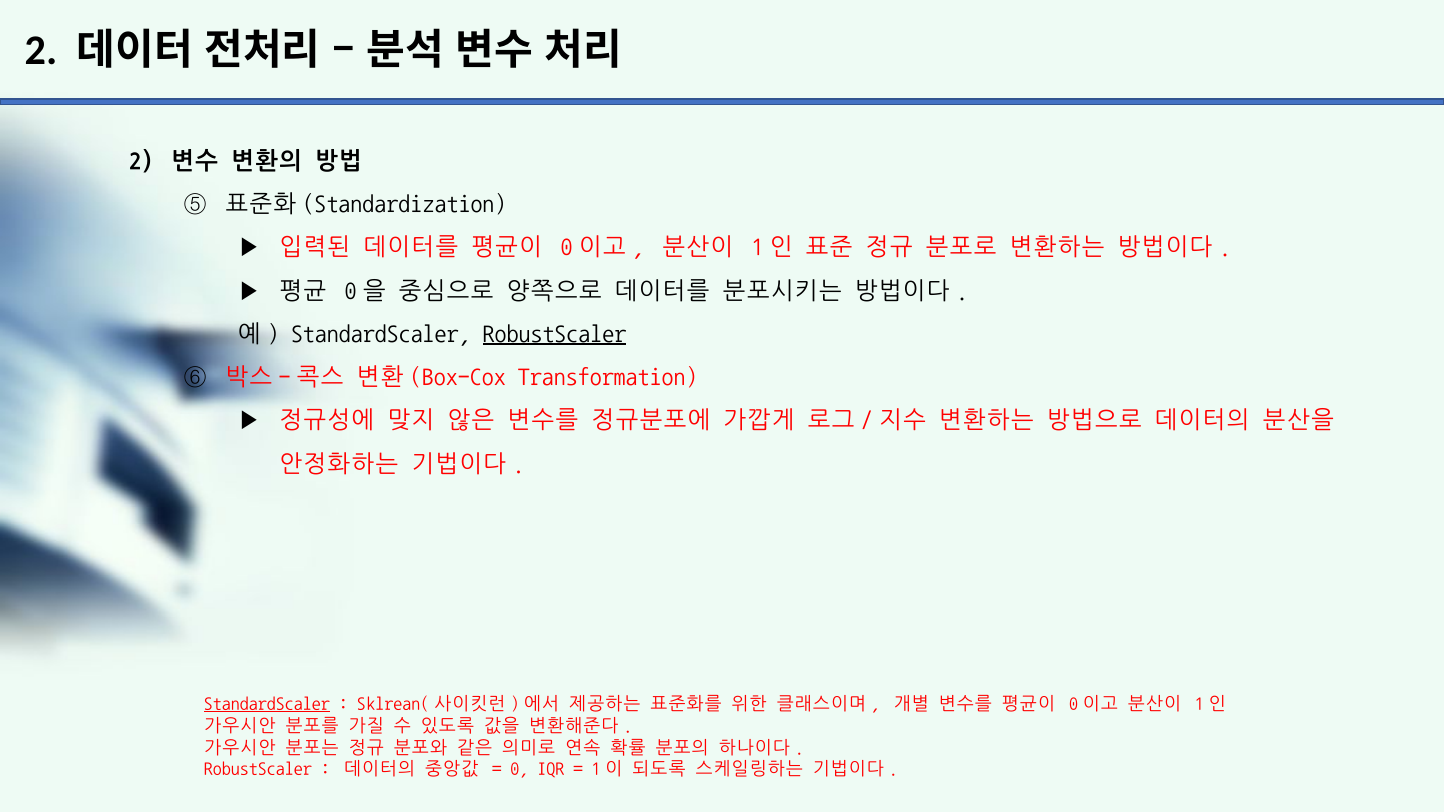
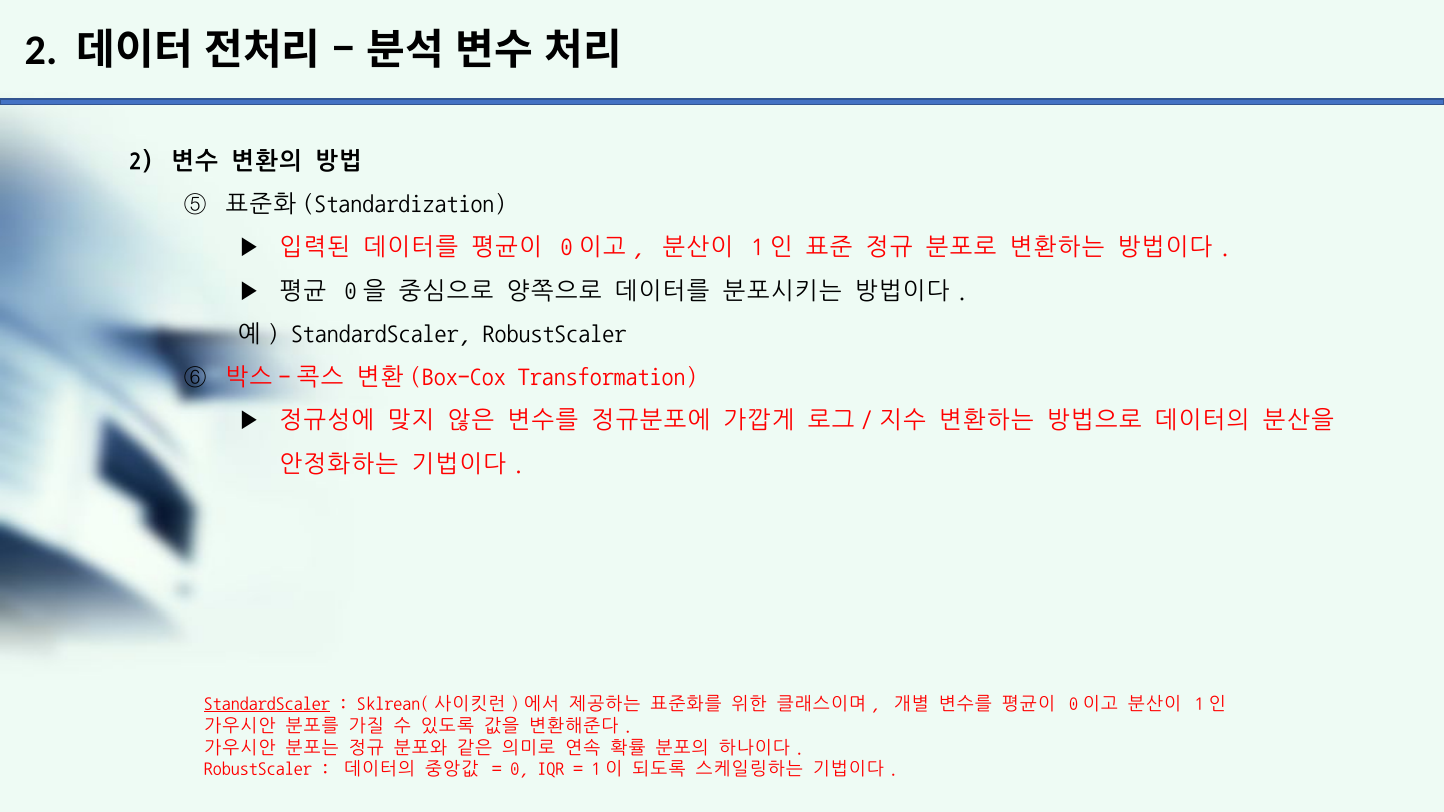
RobustScaler at (555, 334) underline: present -> none
